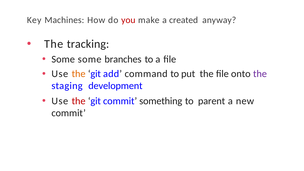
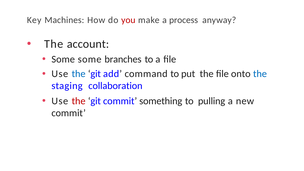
created: created -> process
tracking: tracking -> account
the at (79, 74) colour: orange -> blue
the at (260, 74) colour: purple -> blue
development: development -> collaboration
parent: parent -> pulling
